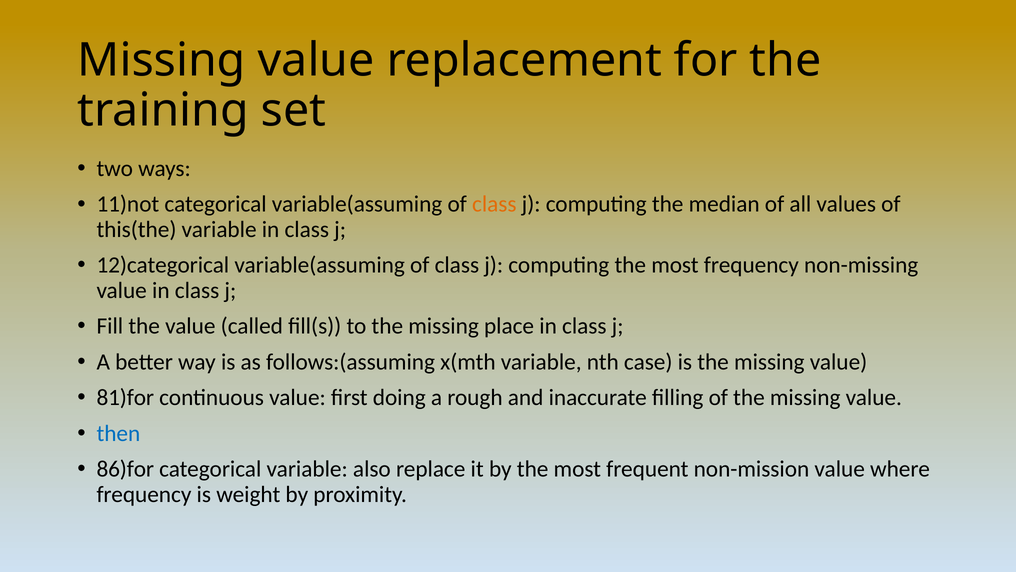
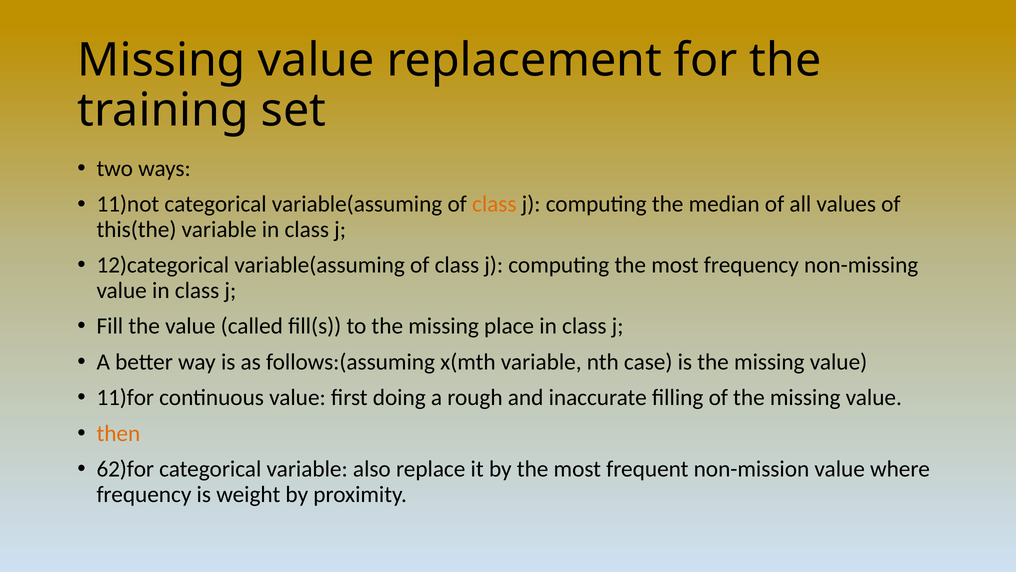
81)for: 81)for -> 11)for
then colour: blue -> orange
86)for: 86)for -> 62)for
